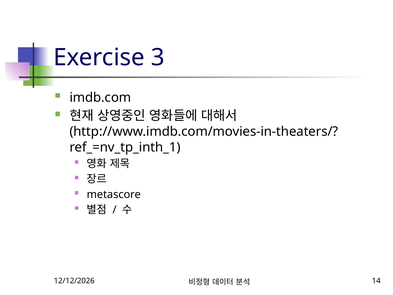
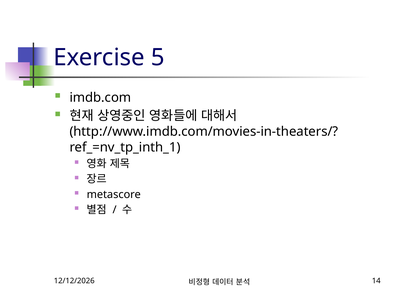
3: 3 -> 5
